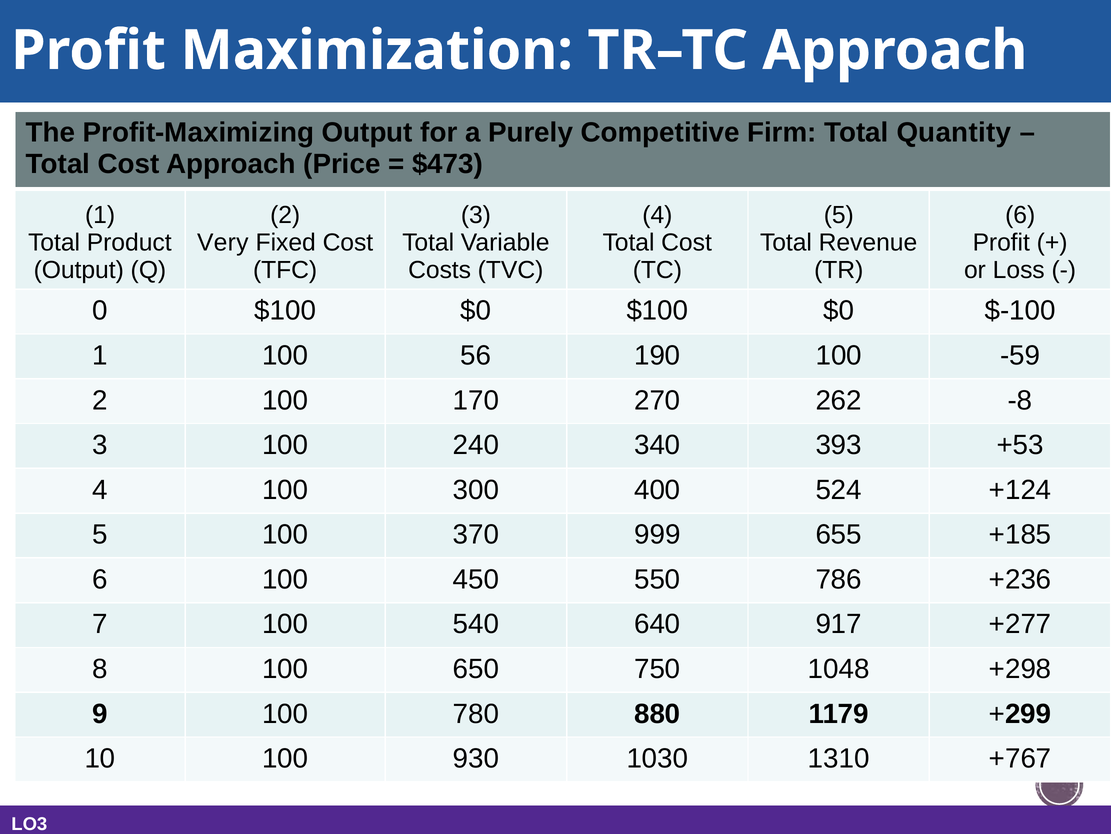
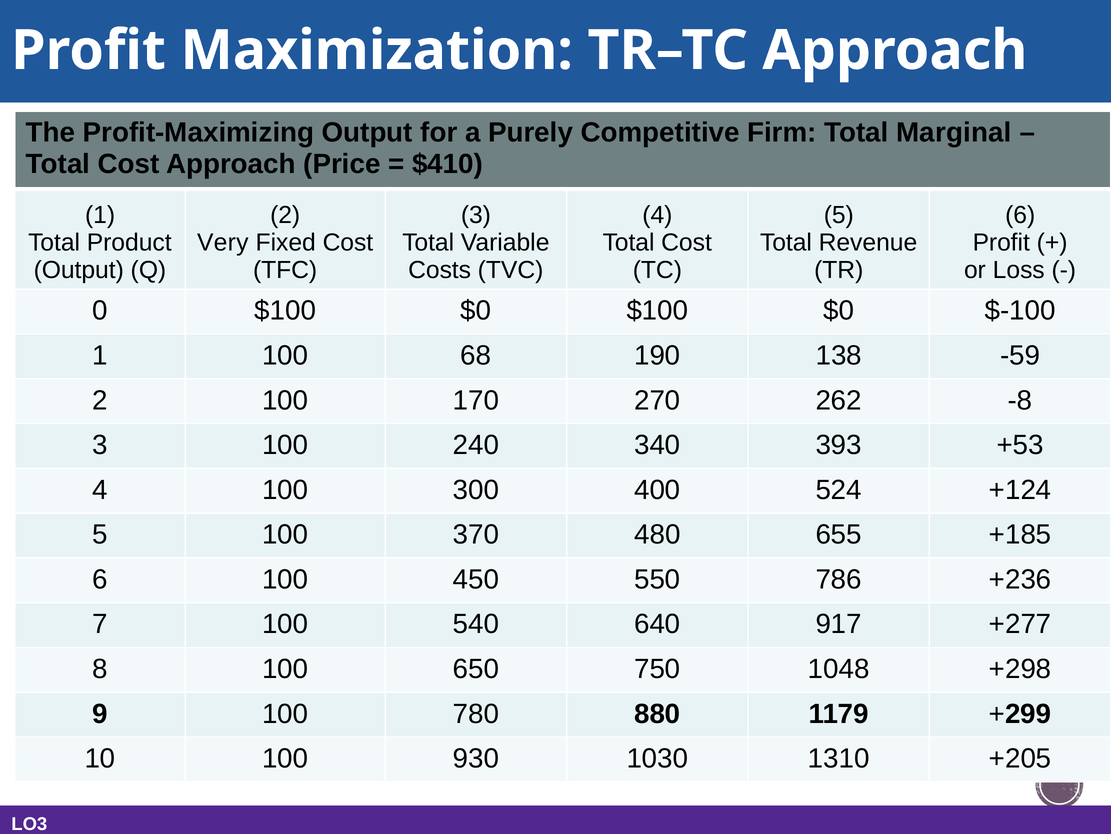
Quantity: Quantity -> Marginal
$473: $473 -> $410
56: 56 -> 68
190 100: 100 -> 138
999: 999 -> 480
+767: +767 -> +205
